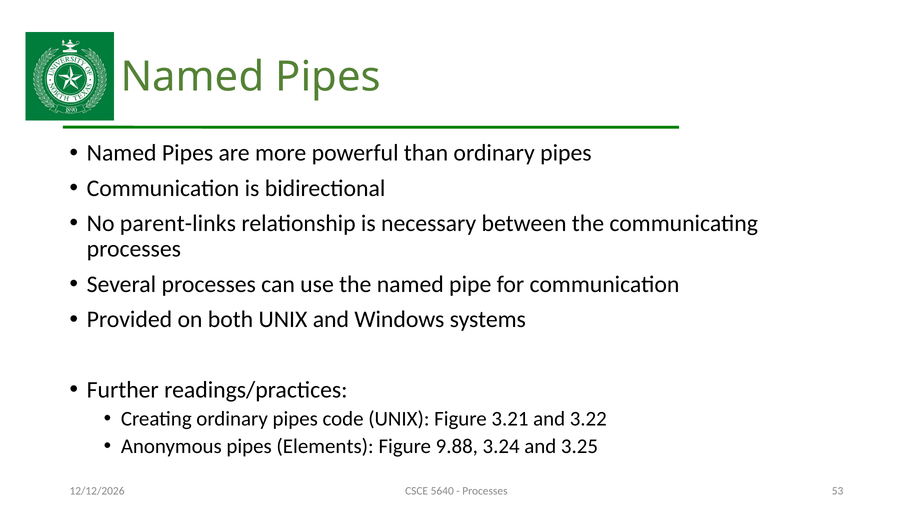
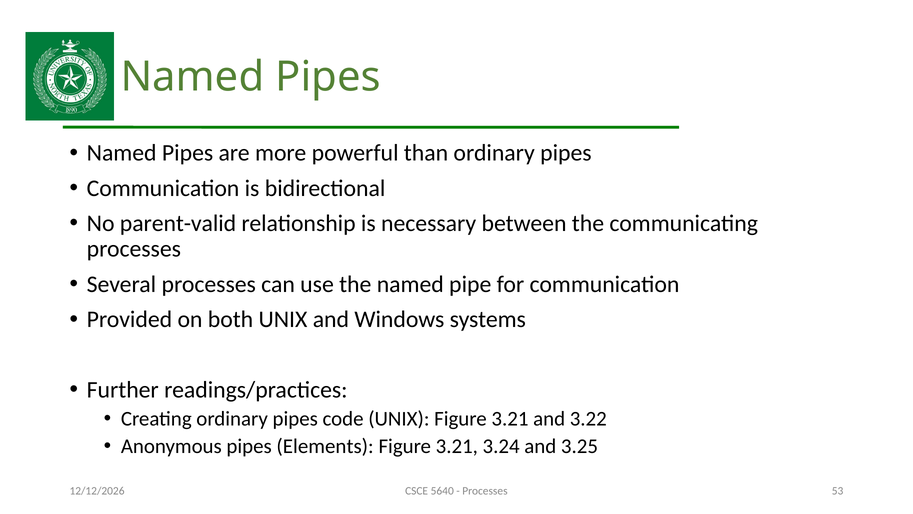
parent-links: parent-links -> parent-valid
9.88 at (457, 446): 9.88 -> 3.21
